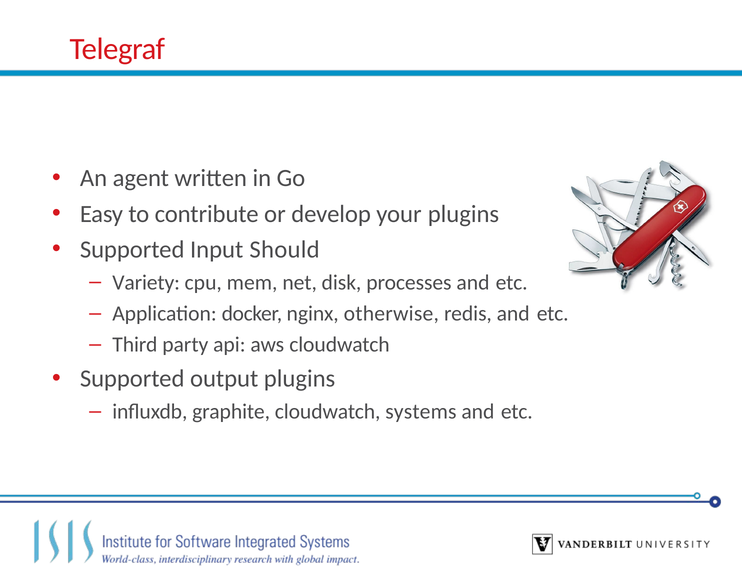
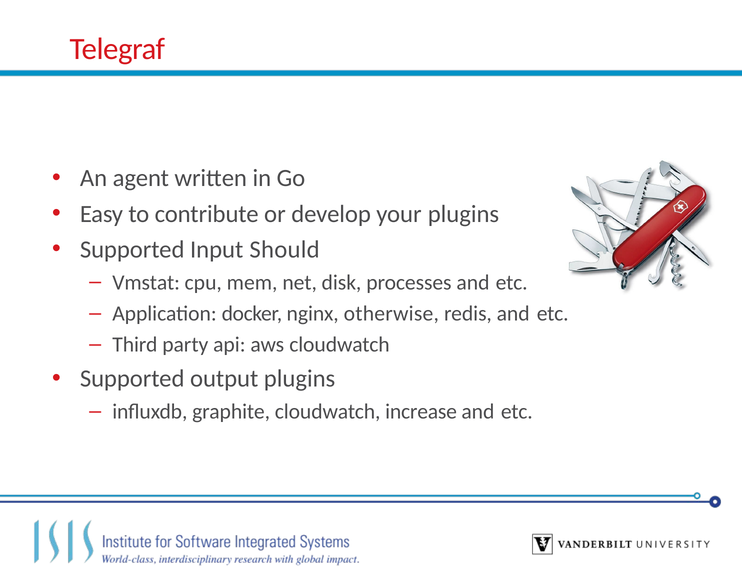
Variety: Variety -> Vmstat
systems: systems -> increase
